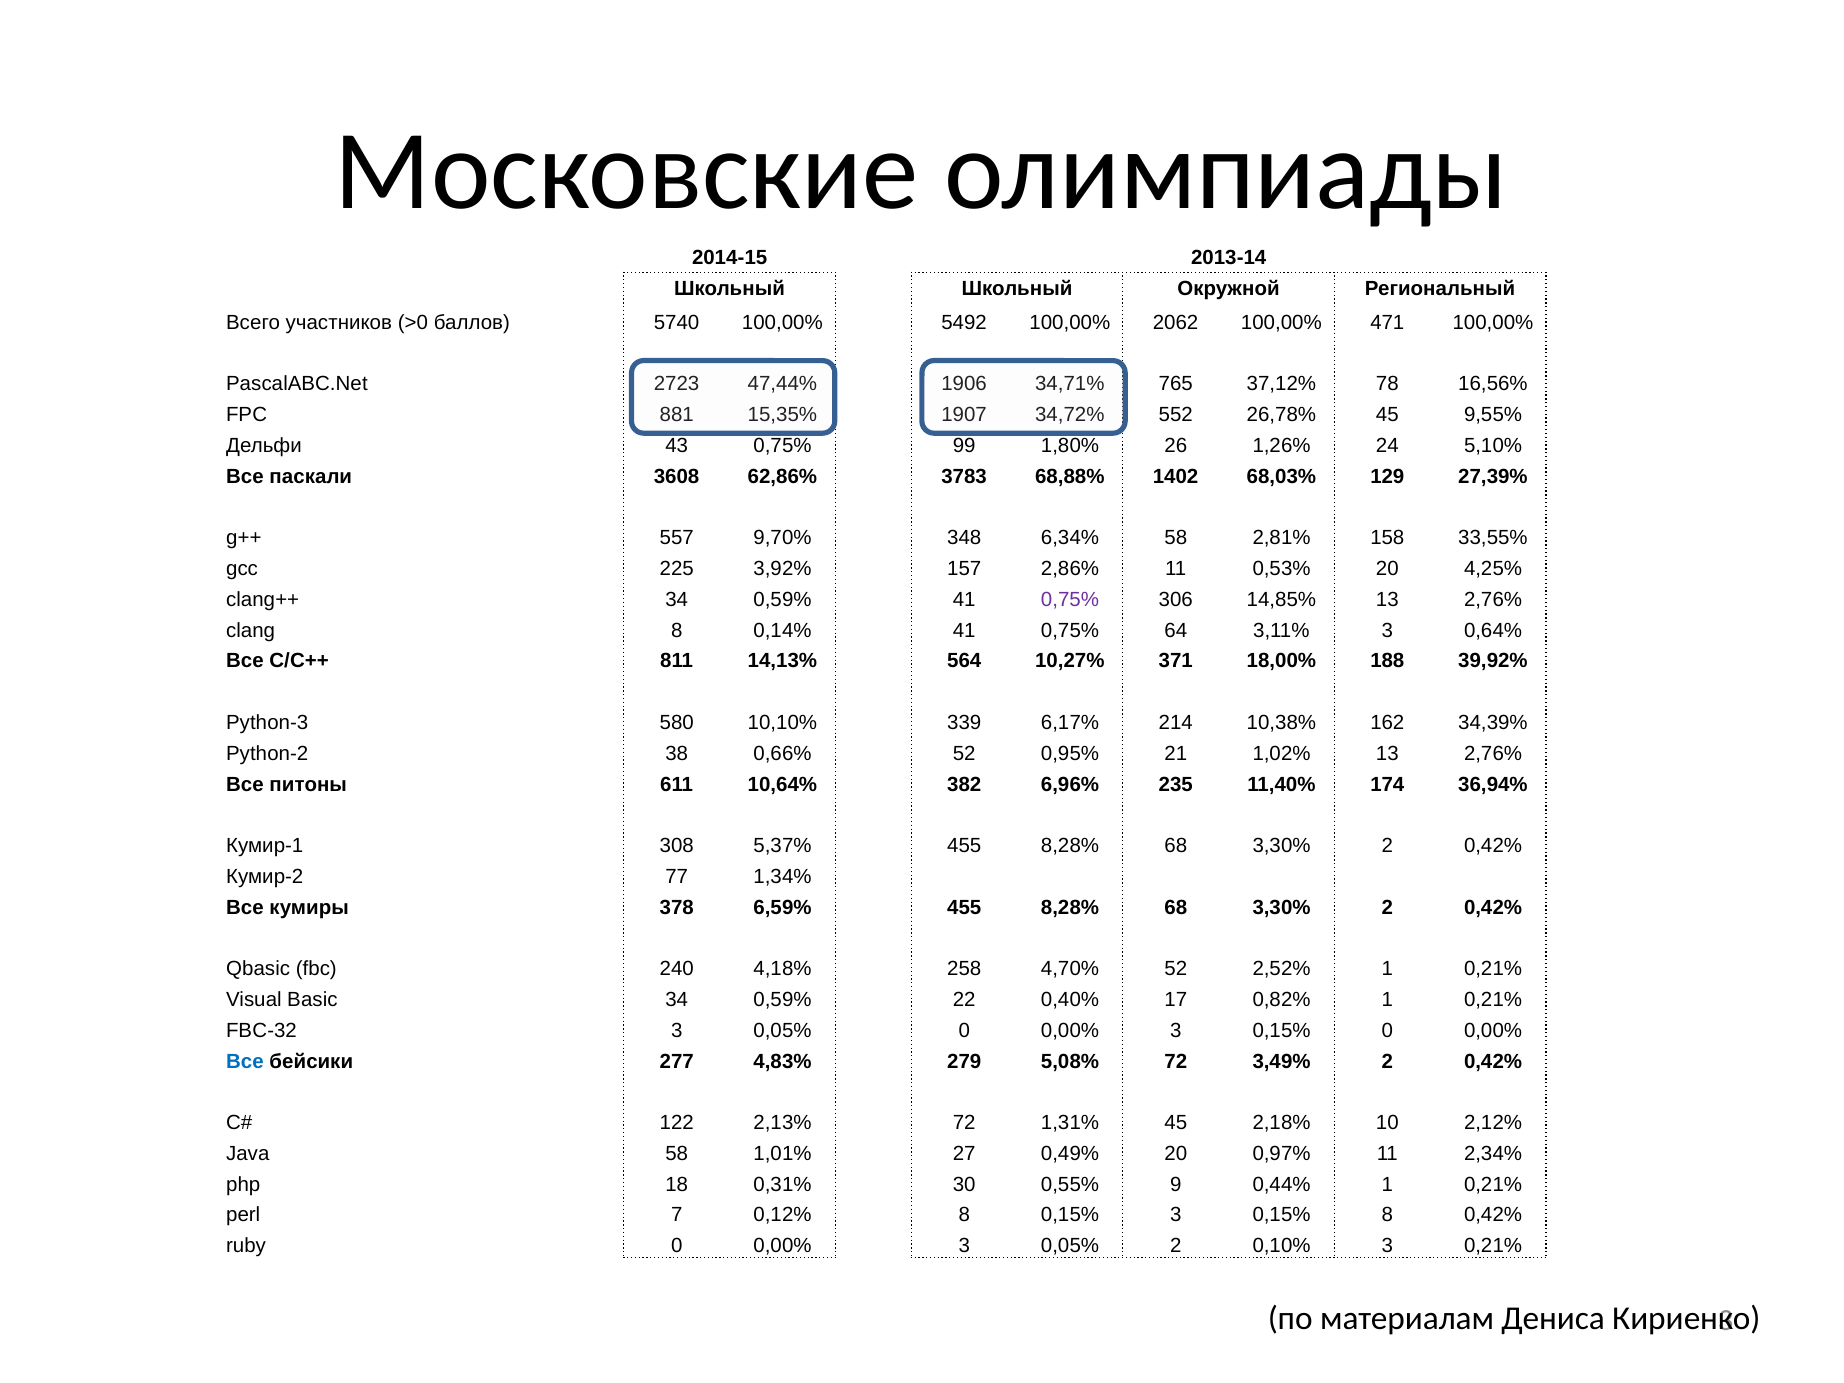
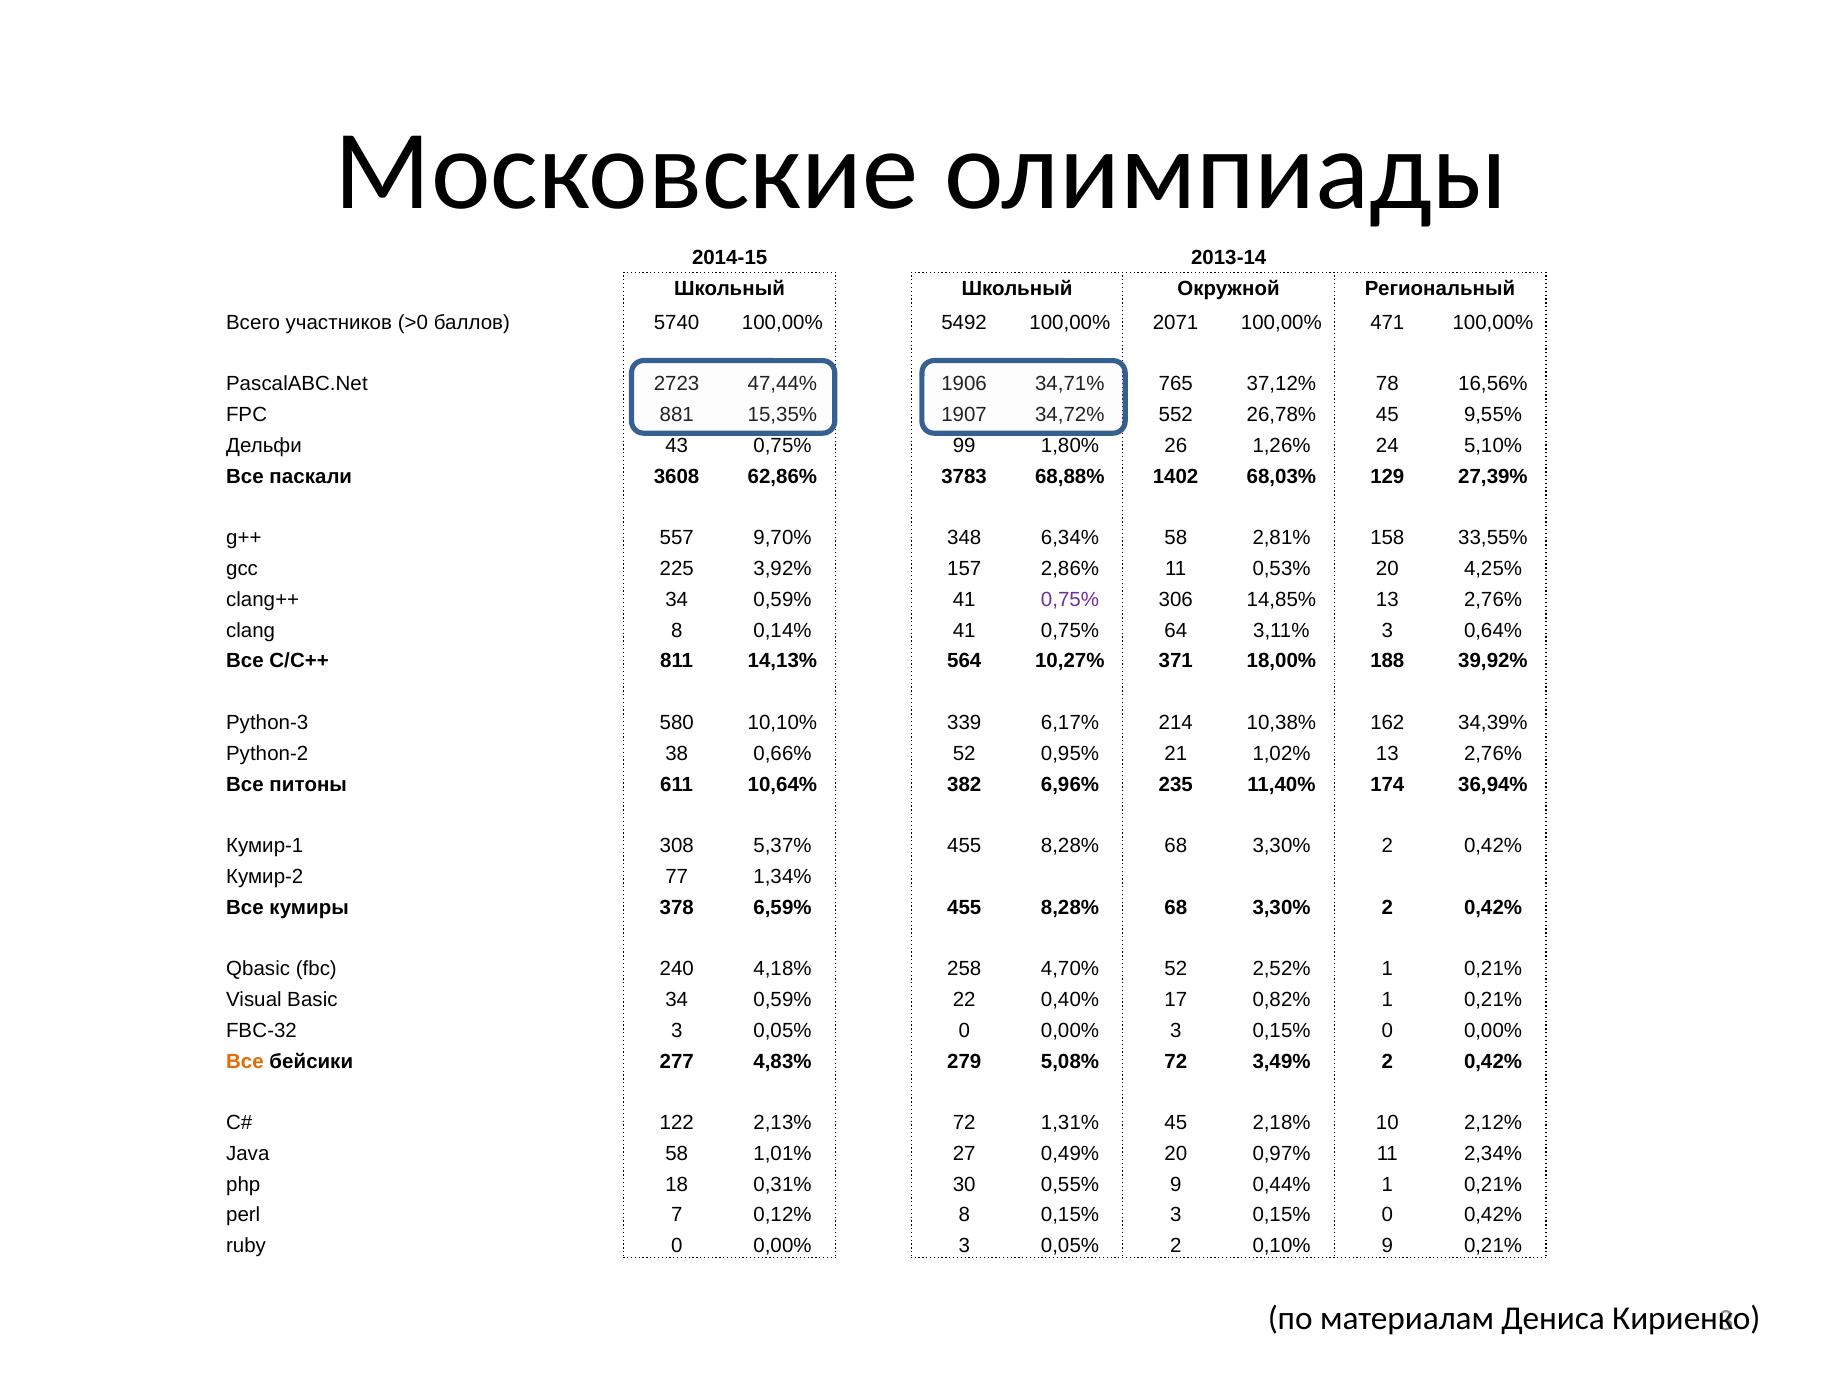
2062: 2062 -> 2071
Все at (245, 1061) colour: blue -> orange
0,15% 3 0,15% 8: 8 -> 0
0,10% 3: 3 -> 9
